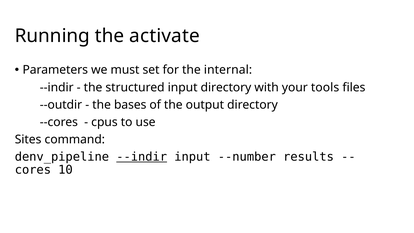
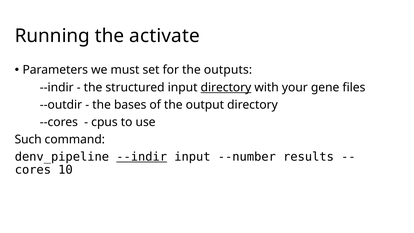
internal: internal -> outputs
directory at (226, 87) underline: none -> present
tools: tools -> gene
Sites: Sites -> Such
